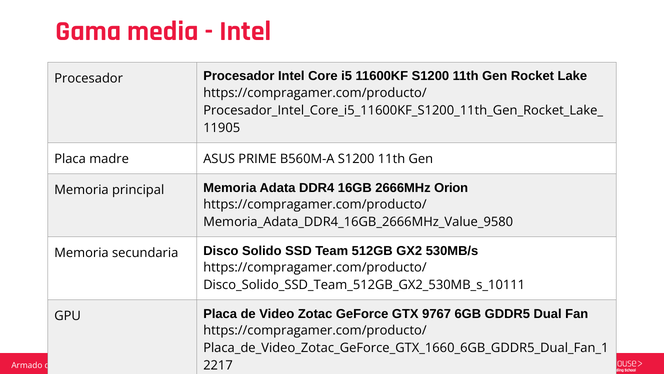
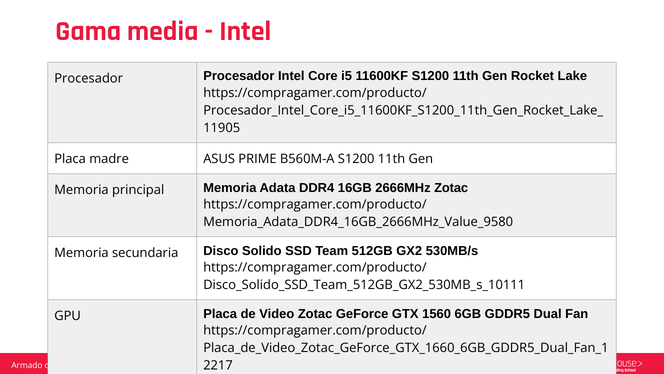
2666MHz Orion: Orion -> Zotac
9767: 9767 -> 1560
